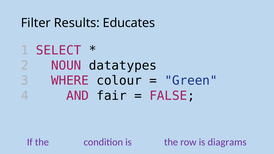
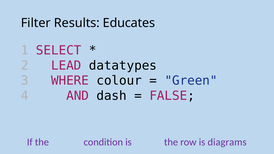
NOUN: NOUN -> LEAD
fair: fair -> dash
